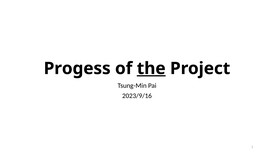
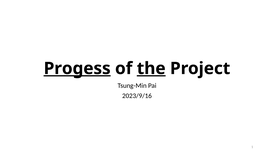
Progess underline: none -> present
